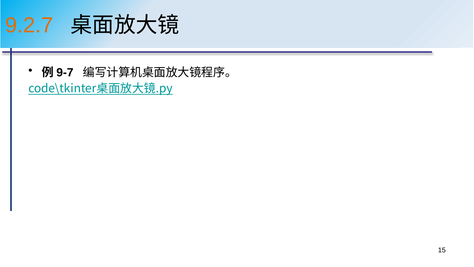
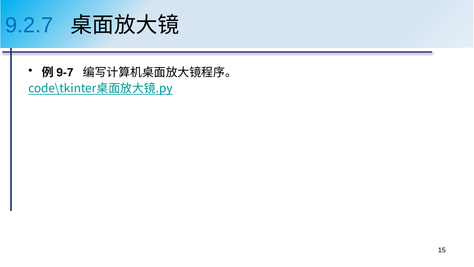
9.2.7 colour: orange -> blue
